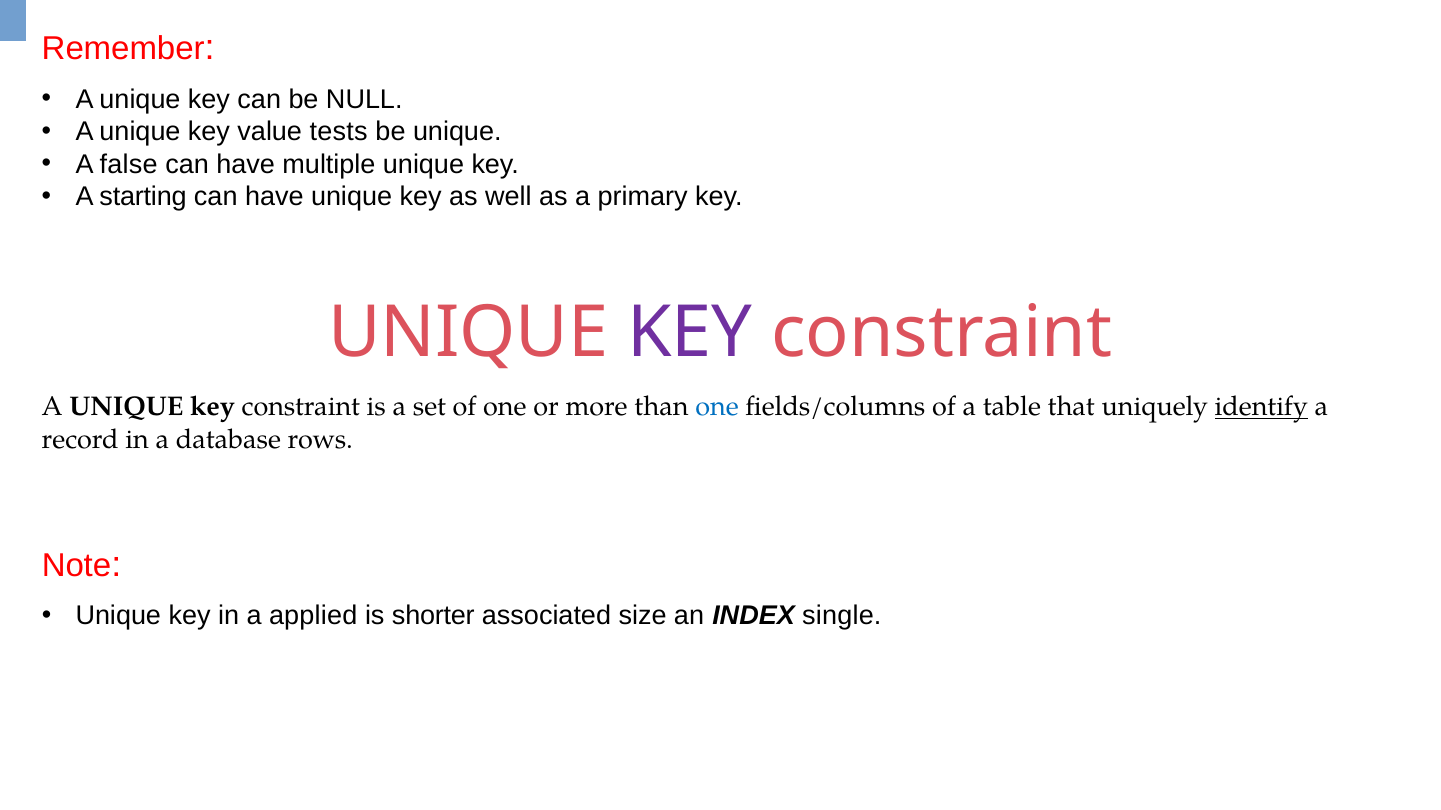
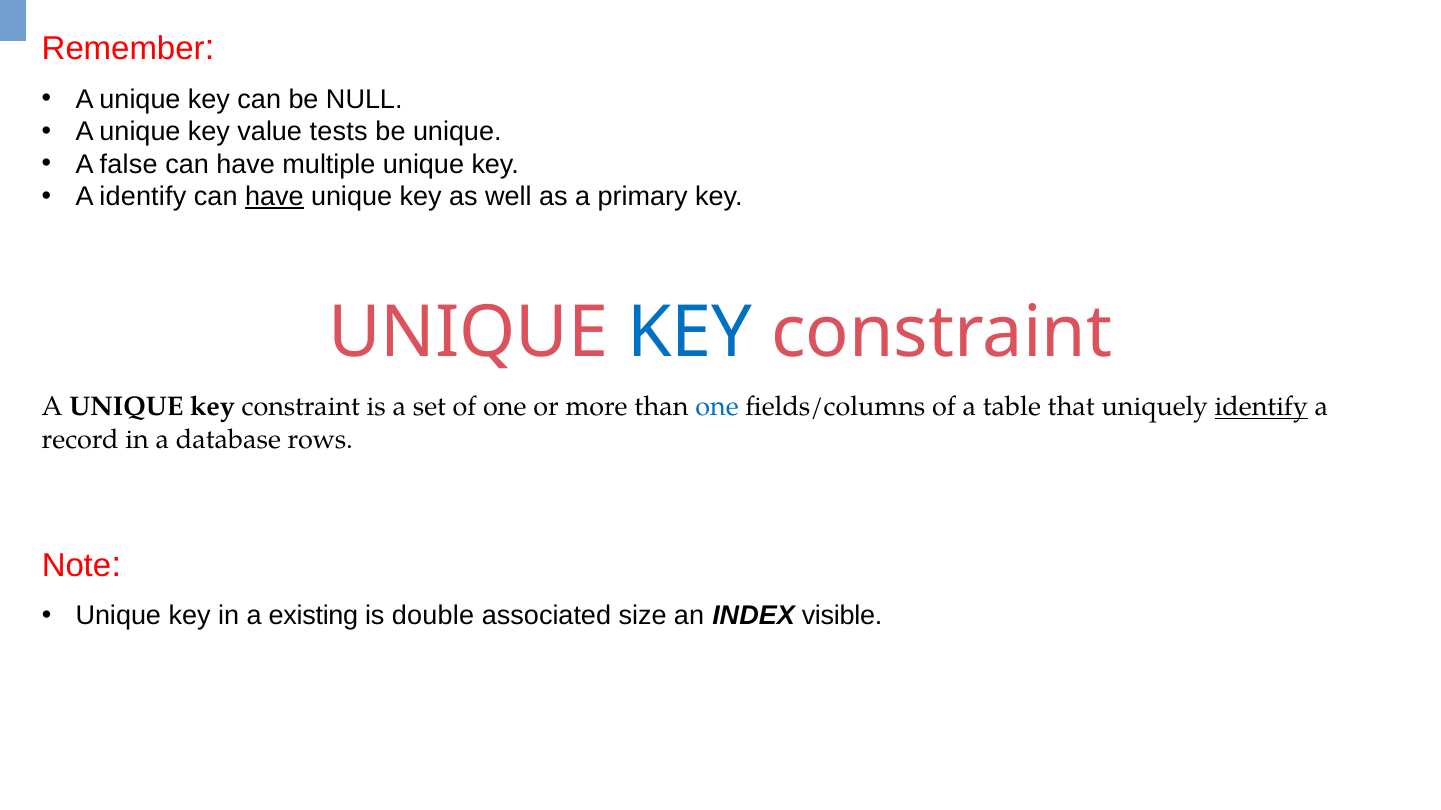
A starting: starting -> identify
have at (274, 197) underline: none -> present
KEY at (690, 333) colour: purple -> blue
applied: applied -> existing
shorter: shorter -> double
single: single -> visible
